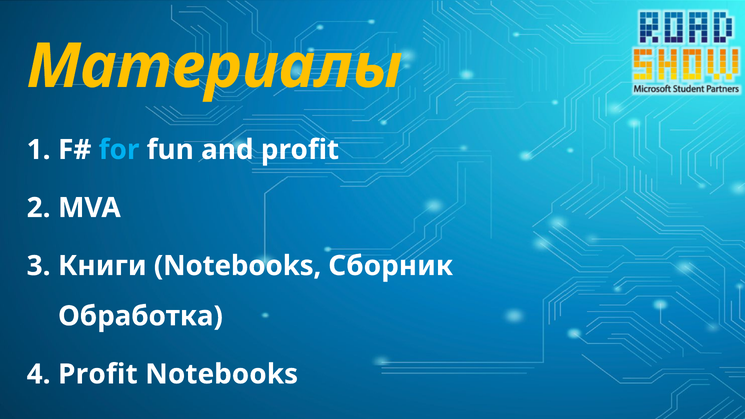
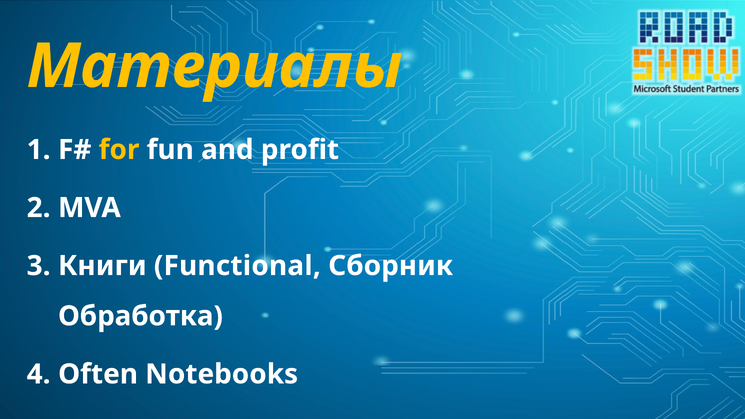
for colour: light blue -> yellow
Книги Notebooks: Notebooks -> Functional
Profit at (98, 374): Profit -> Often
